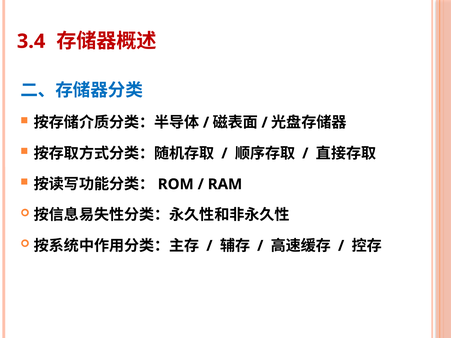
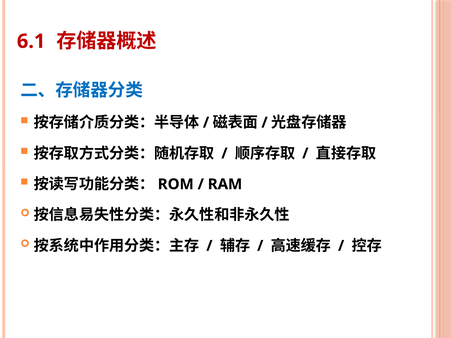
3.4: 3.4 -> 6.1
